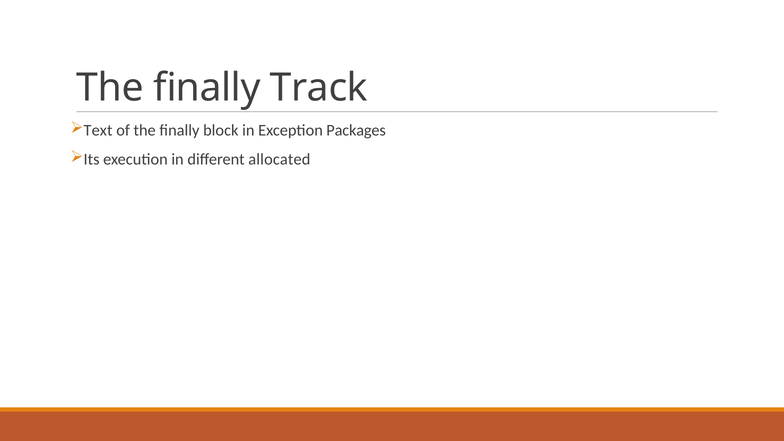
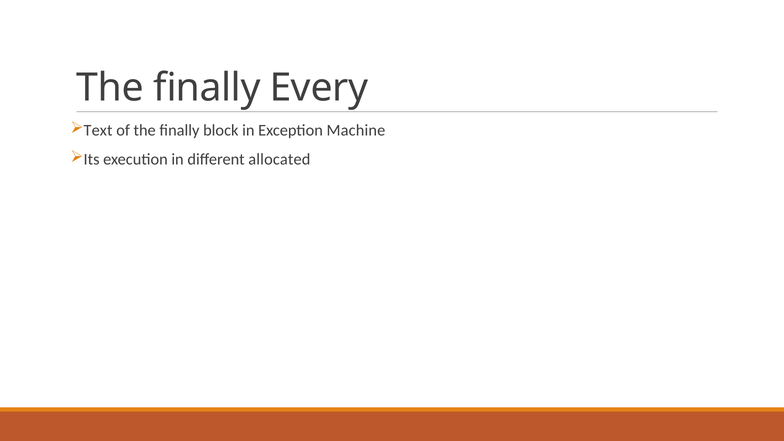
Track: Track -> Every
Packages: Packages -> Machine
